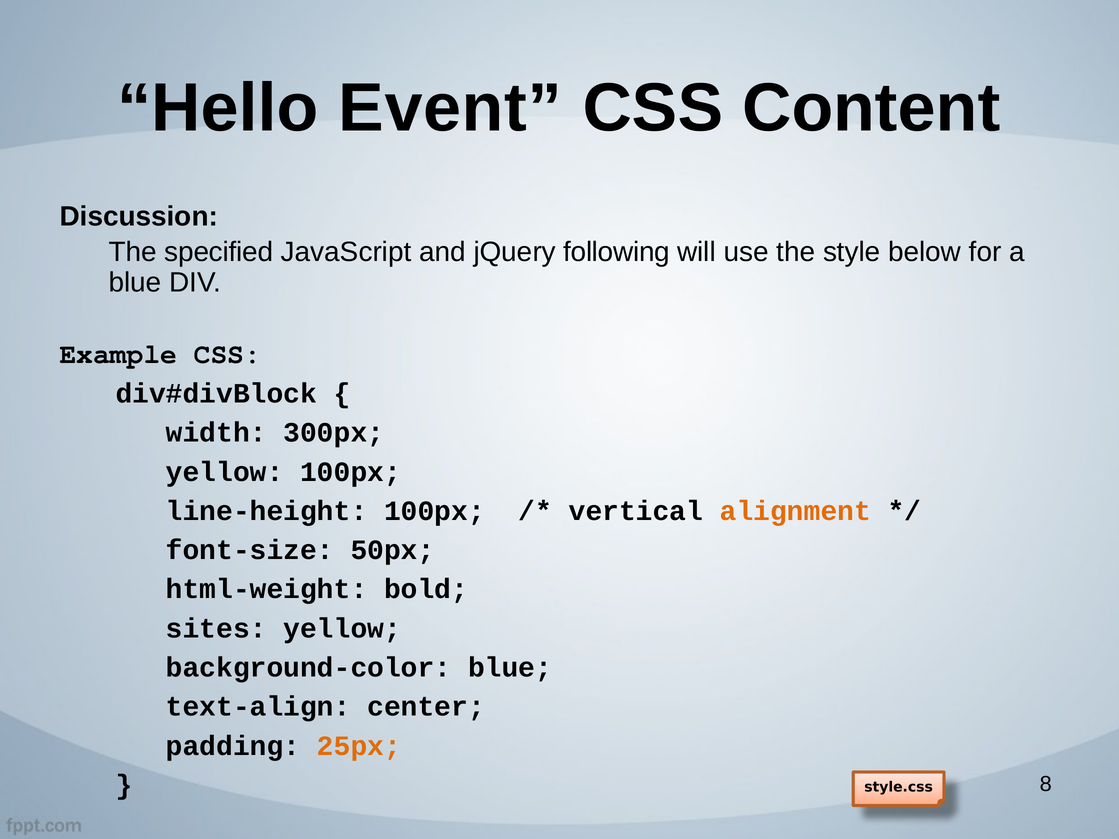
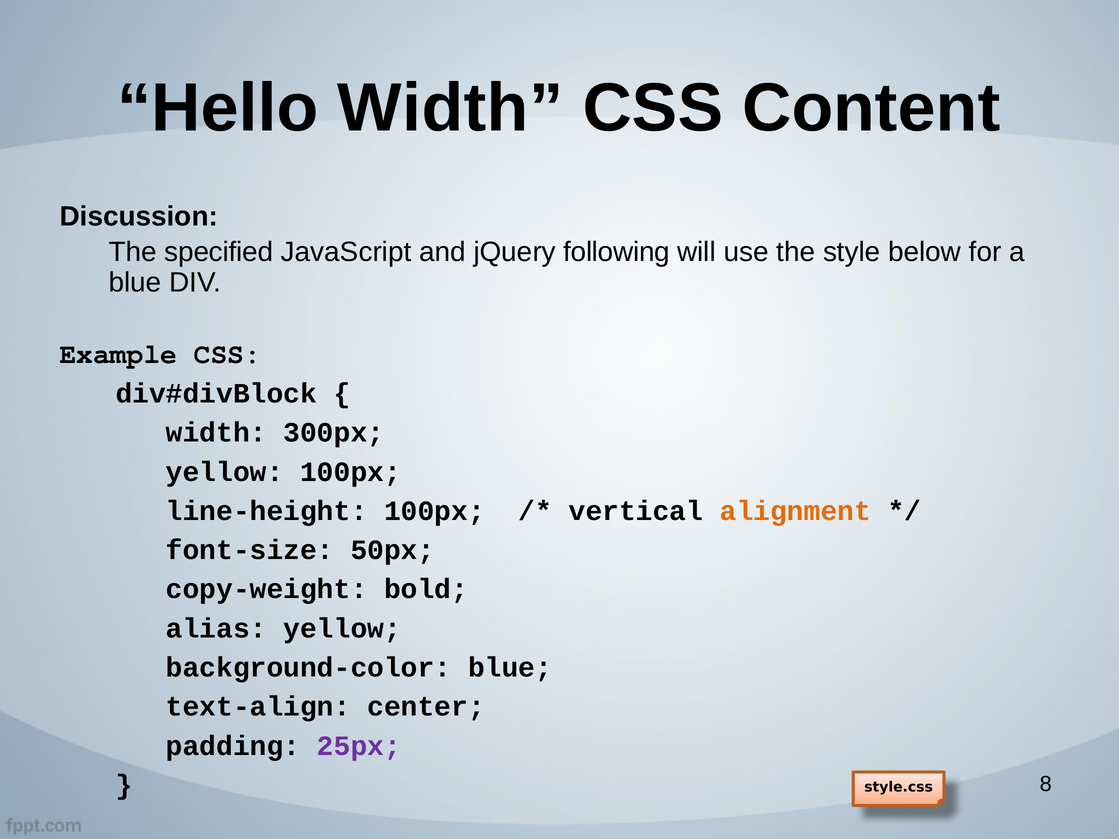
Hello Event: Event -> Width
html-weight: html-weight -> copy-weight
sites: sites -> alias
25px colour: orange -> purple
